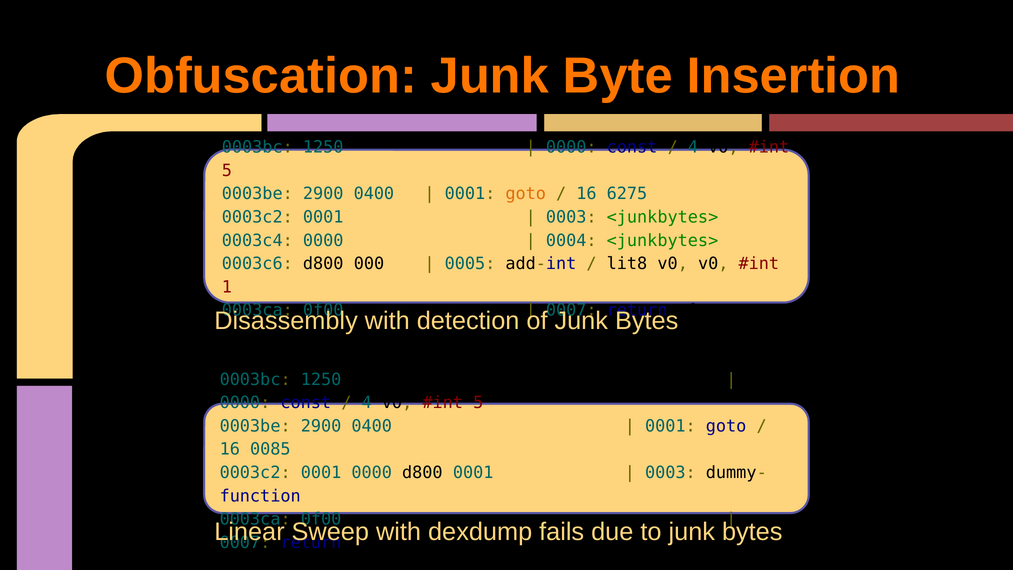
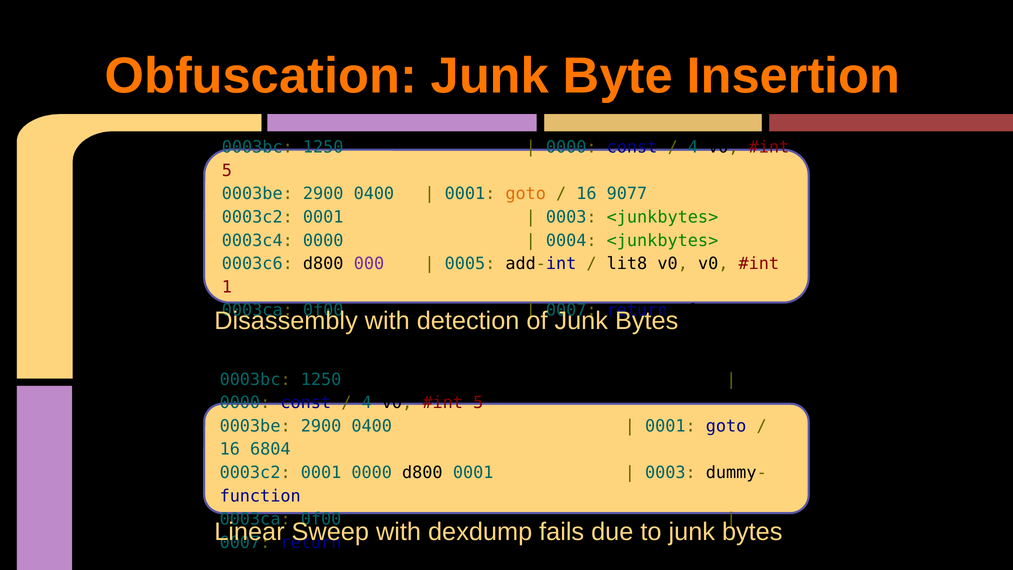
6275: 6275 -> 9077
000 colour: black -> purple
0085: 0085 -> 6804
